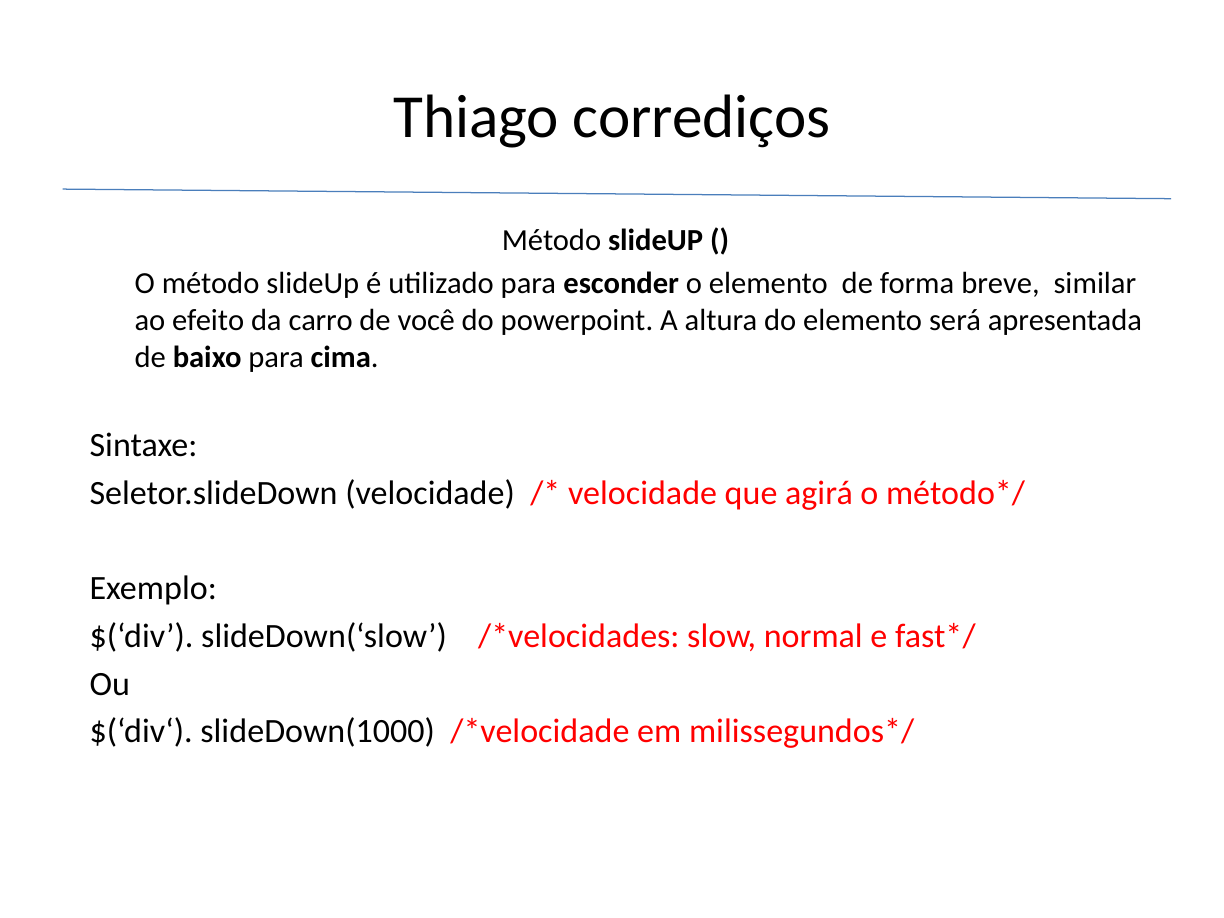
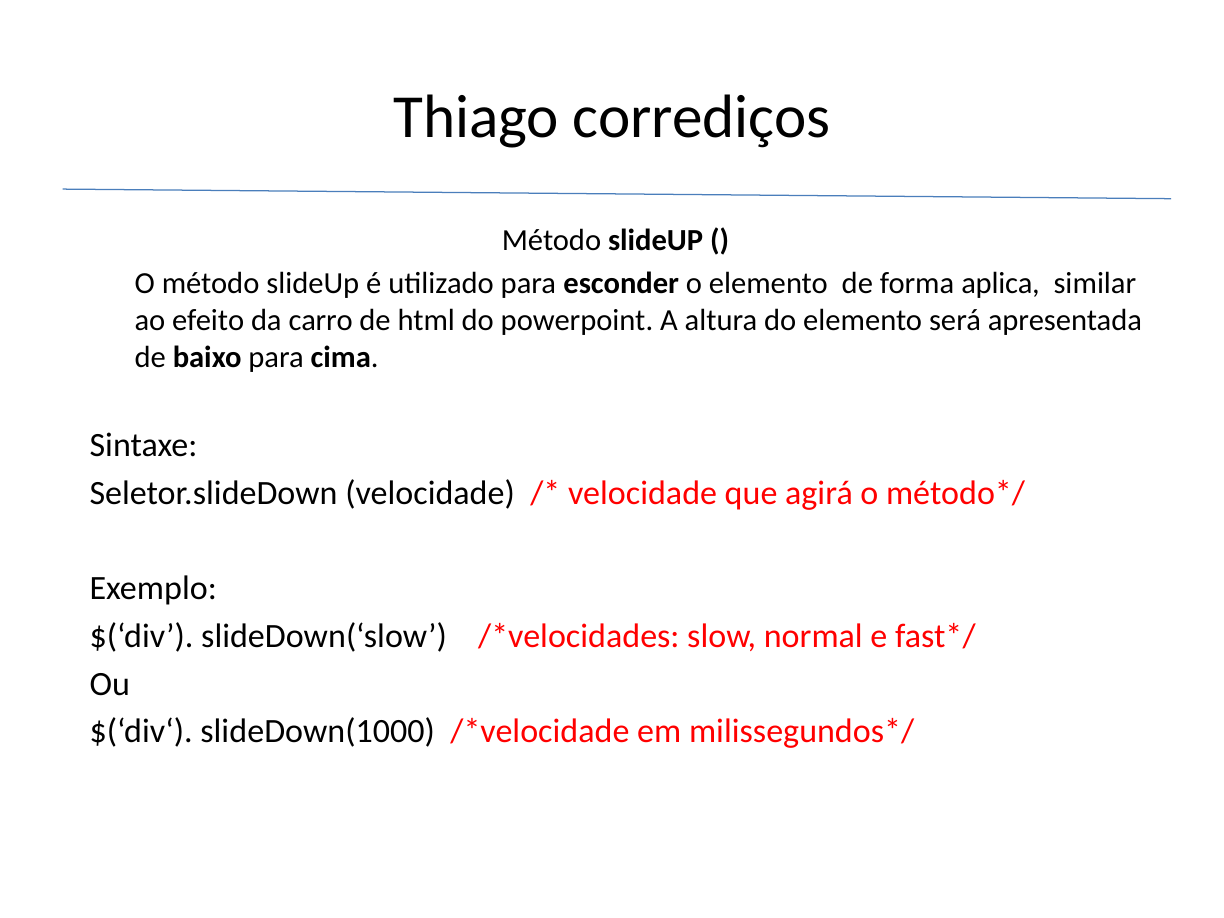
breve: breve -> aplica
você: você -> html
